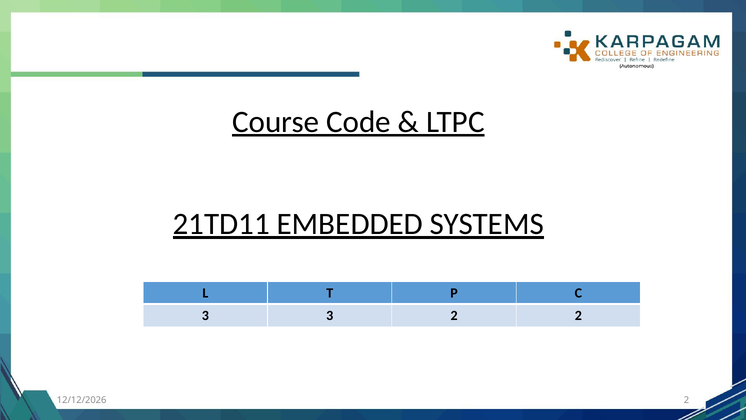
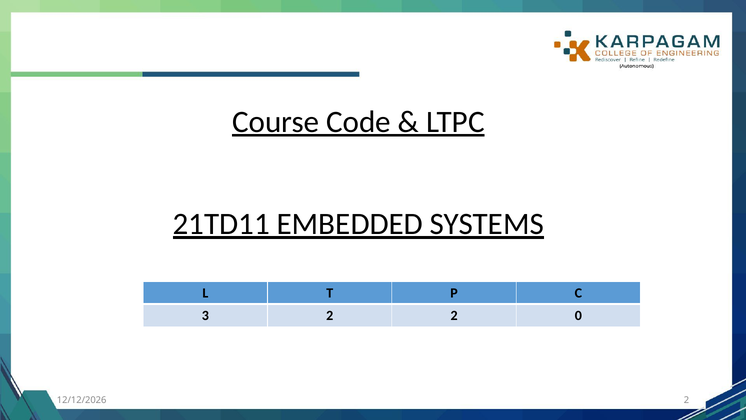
3 3: 3 -> 2
2 2: 2 -> 0
